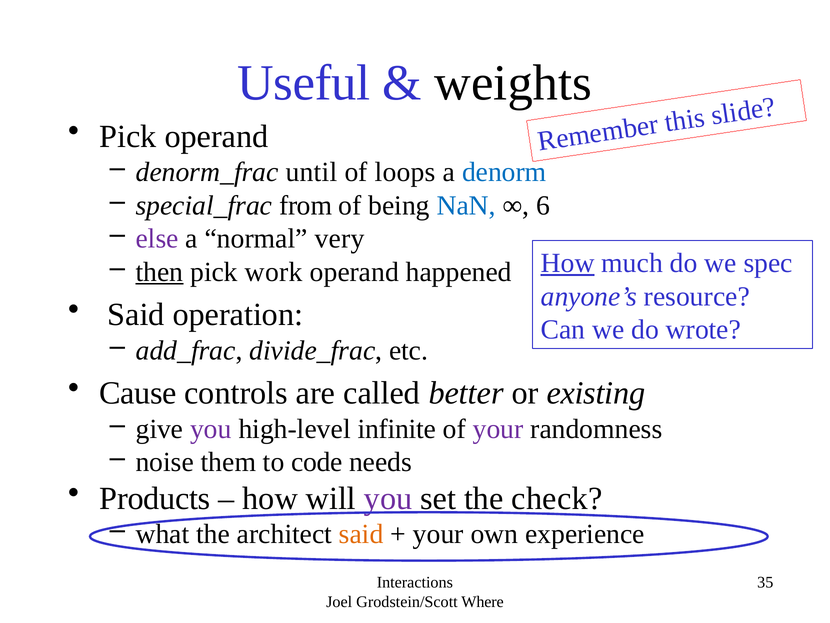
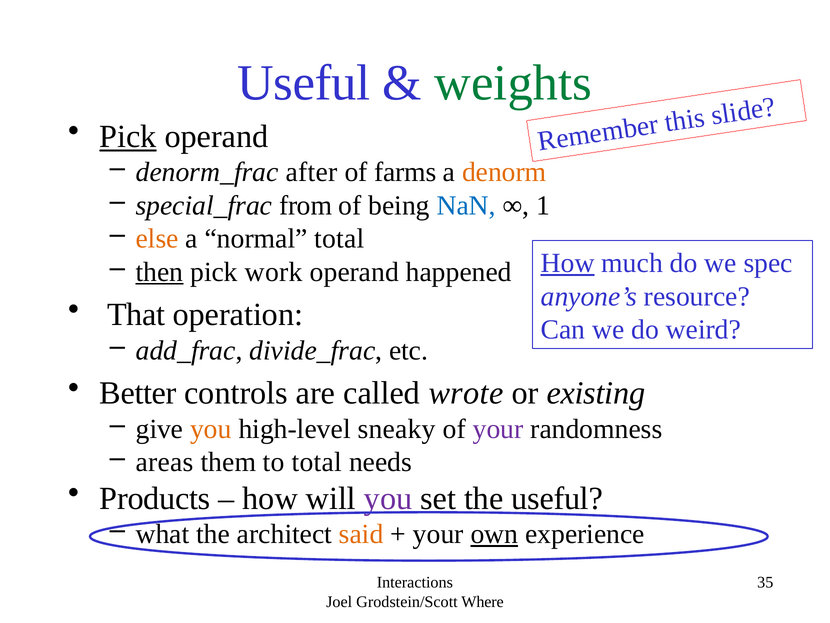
weights colour: black -> green
Pick at (128, 136) underline: none -> present
until: until -> after
loops: loops -> farms
denorm colour: blue -> orange
6: 6 -> 1
else colour: purple -> orange
normal very: very -> total
Said at (136, 314): Said -> That
wrote: wrote -> weird
Cause: Cause -> Better
better: better -> wrote
you at (211, 429) colour: purple -> orange
infinite: infinite -> sneaky
noise: noise -> areas
to code: code -> total
the check: check -> useful
own underline: none -> present
